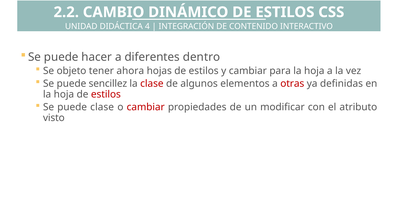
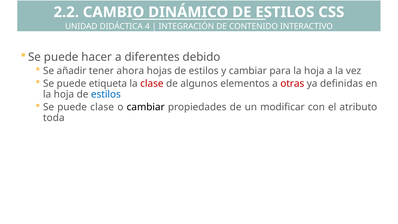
dentro: dentro -> debido
objeto: objeto -> añadir
sencillez: sencillez -> etiqueta
estilos at (106, 94) colour: red -> blue
cambiar at (146, 107) colour: red -> black
visto: visto -> toda
